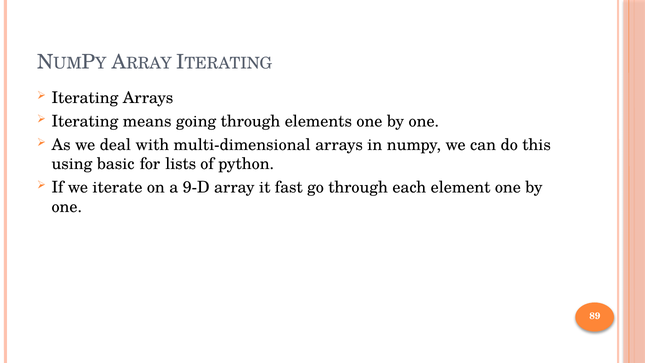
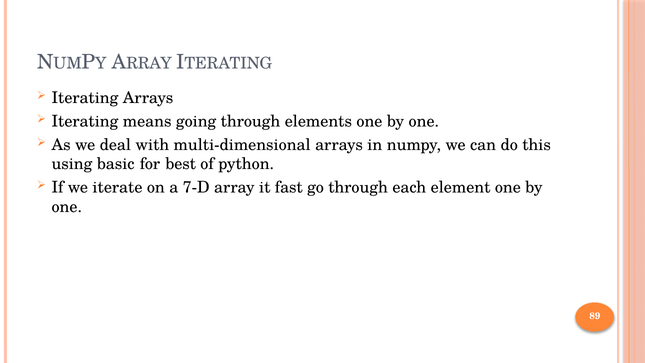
lists: lists -> best
9-D: 9-D -> 7-D
